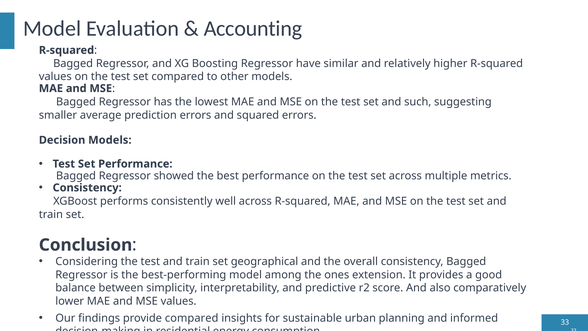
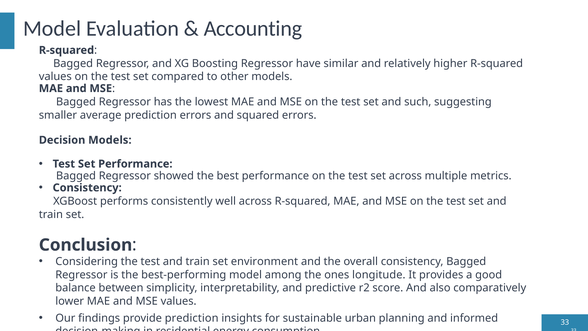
geographical: geographical -> environment
extension: extension -> longitude
provide compared: compared -> prediction
